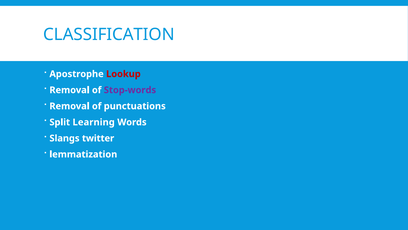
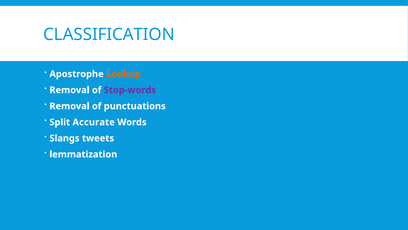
Lookup colour: red -> orange
Learning: Learning -> Accurate
twitter: twitter -> tweets
